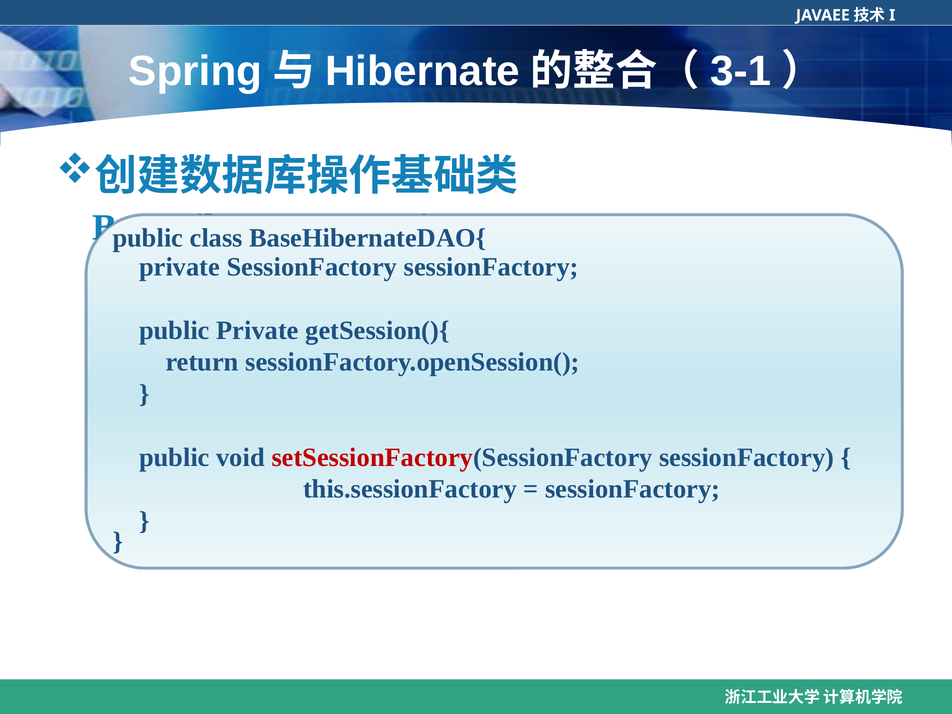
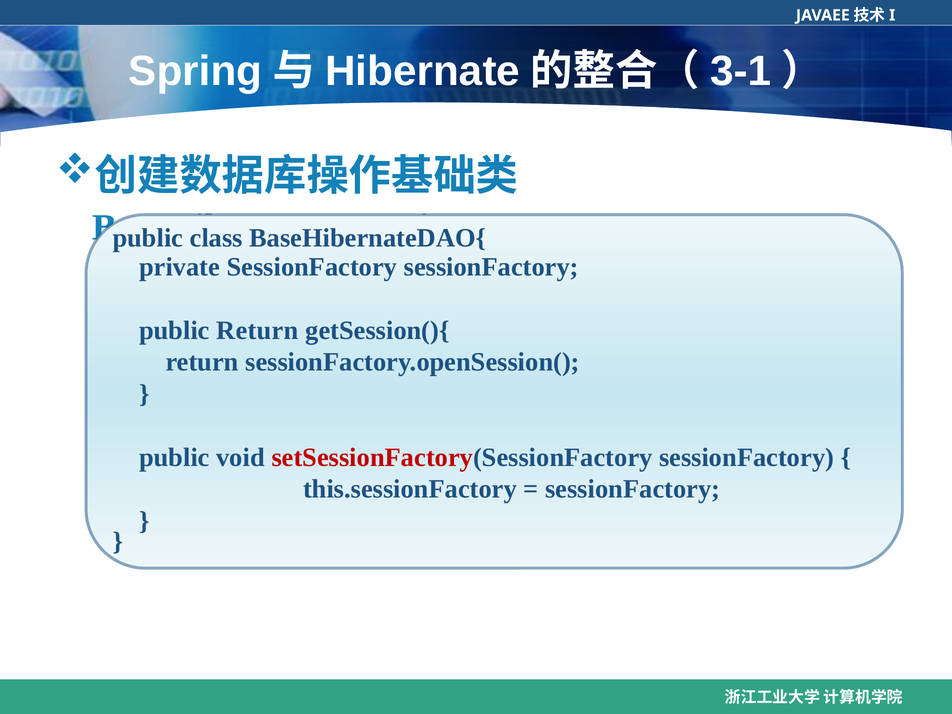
public Private: Private -> Return
